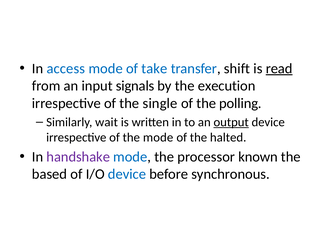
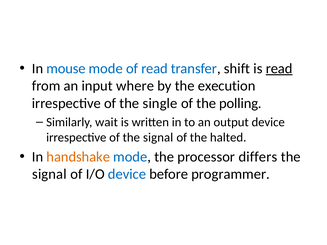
access: access -> mouse
of take: take -> read
signals: signals -> where
output underline: present -> none
of the mode: mode -> signal
handshake colour: purple -> orange
known: known -> differs
based at (49, 174): based -> signal
synchronous: synchronous -> programmer
